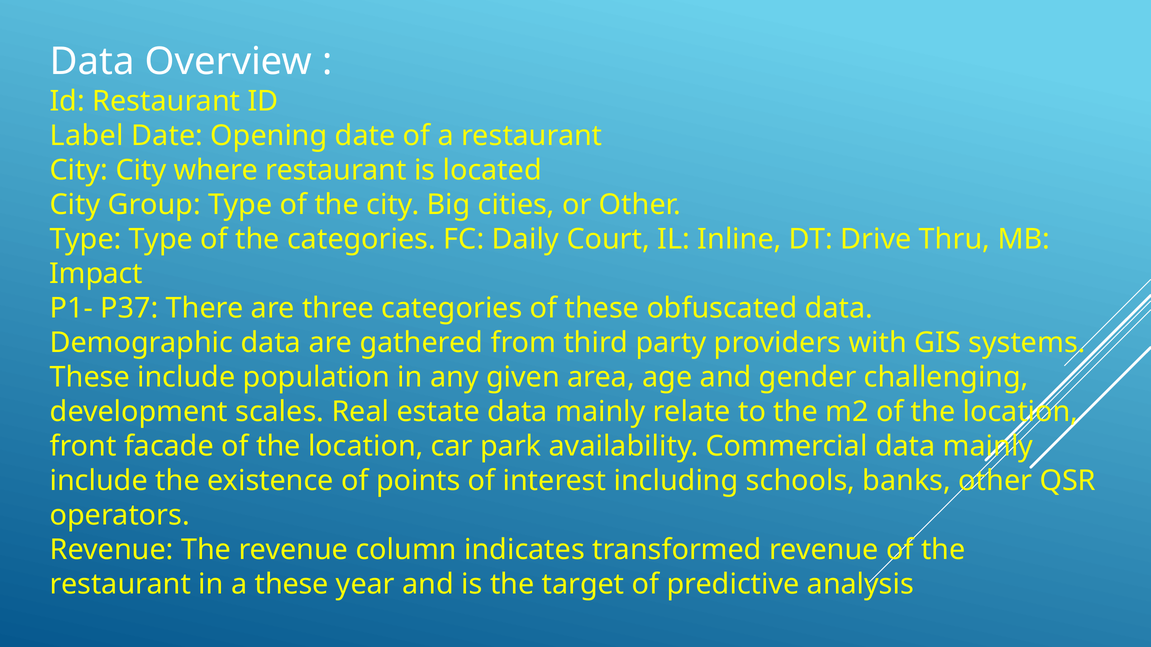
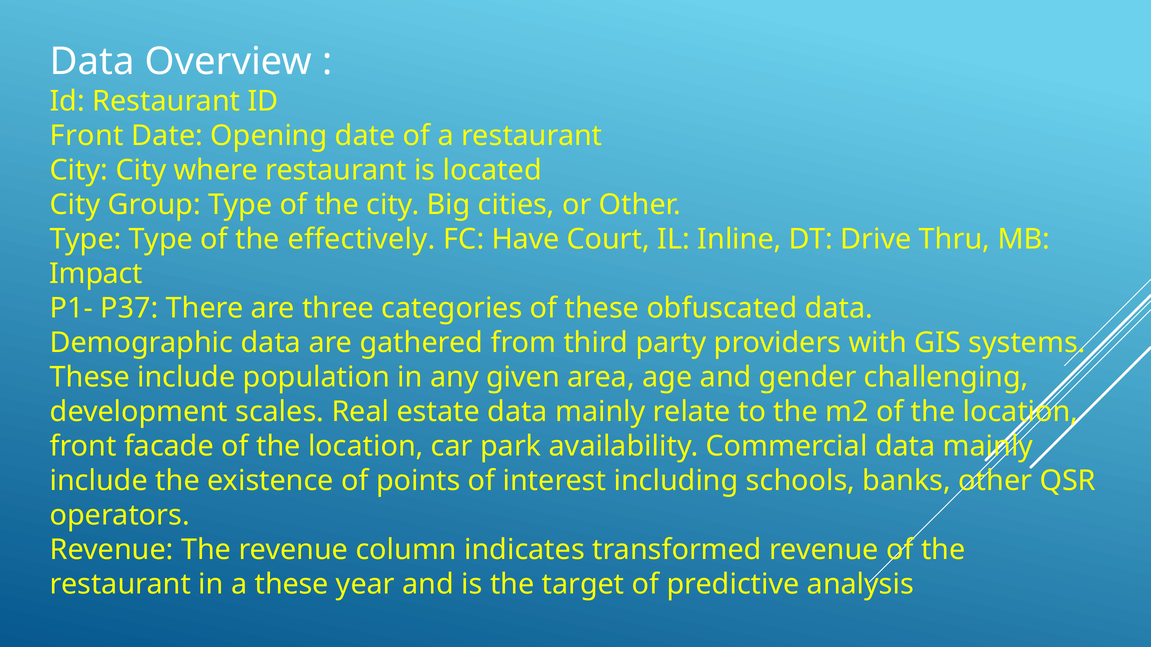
Label at (87, 136): Label -> Front
the categories: categories -> effectively
Daily: Daily -> Have
